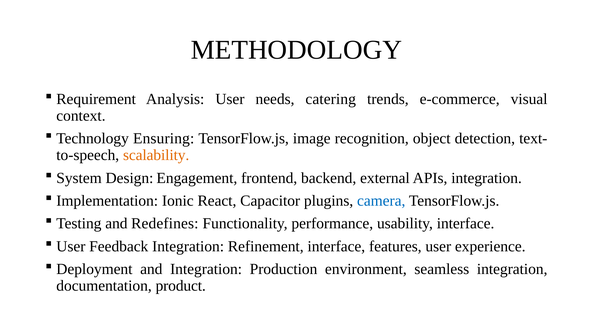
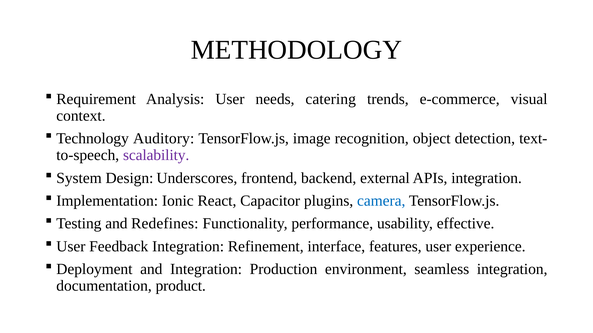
Ensuring: Ensuring -> Auditory
scalability colour: orange -> purple
Engagement: Engagement -> Underscores
usability interface: interface -> effective
